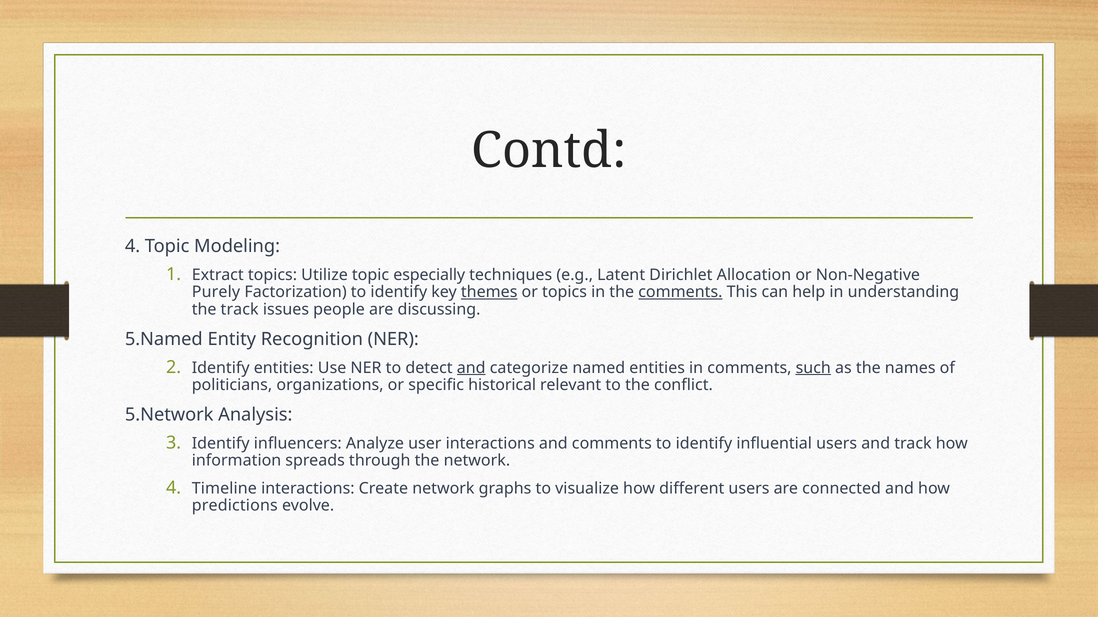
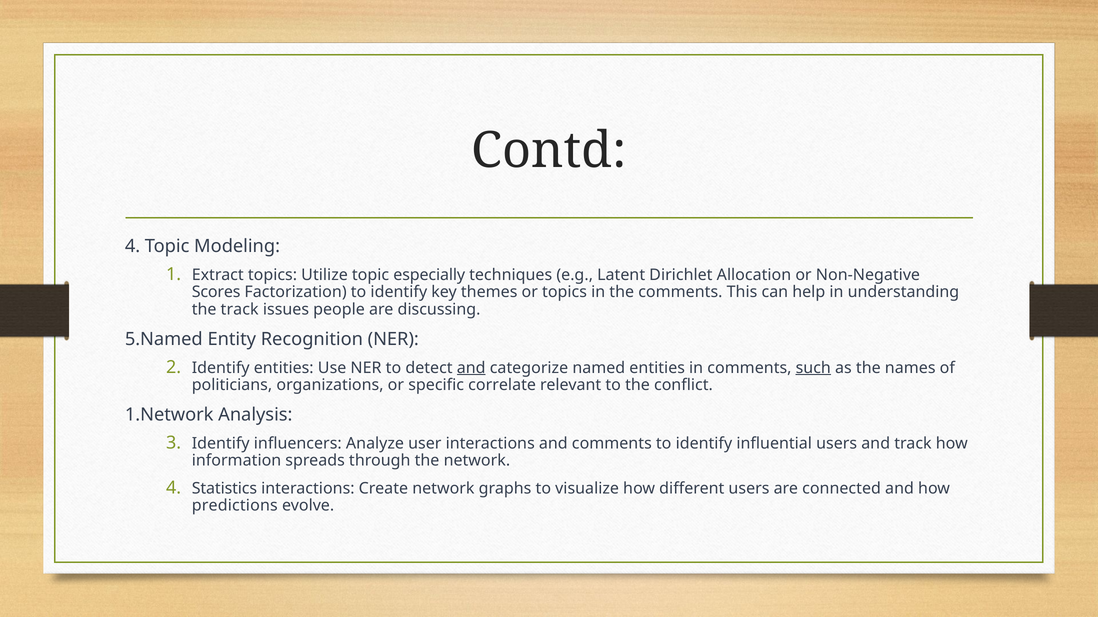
Purely: Purely -> Scores
themes underline: present -> none
comments at (680, 292) underline: present -> none
historical: historical -> correlate
5.Network: 5.Network -> 1.Network
Timeline: Timeline -> Statistics
